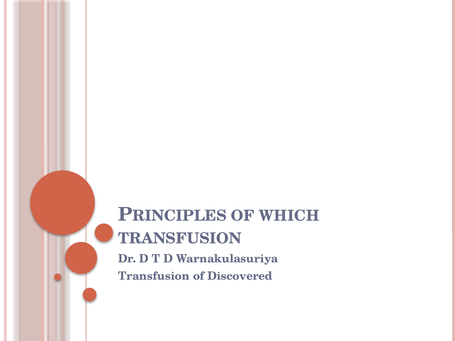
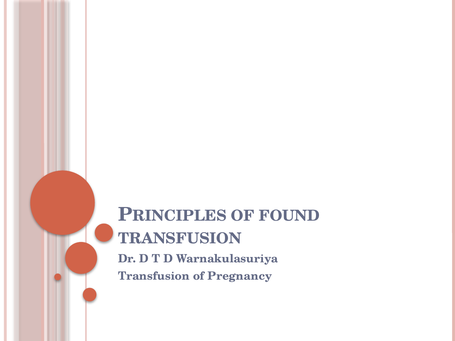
WHICH: WHICH -> FOUND
Discovered: Discovered -> Pregnancy
